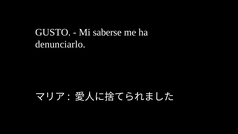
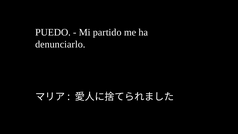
GUSTO: GUSTO -> PUEDO
saberse: saberse -> partido
